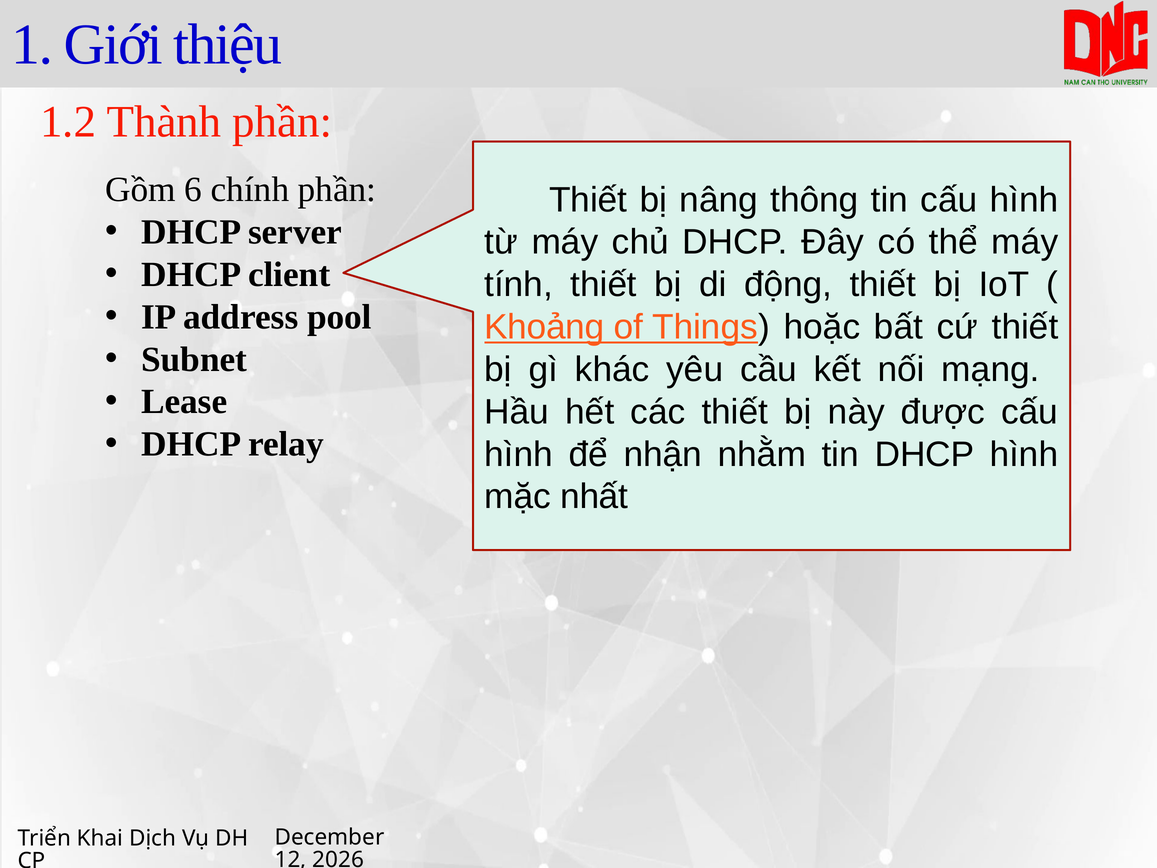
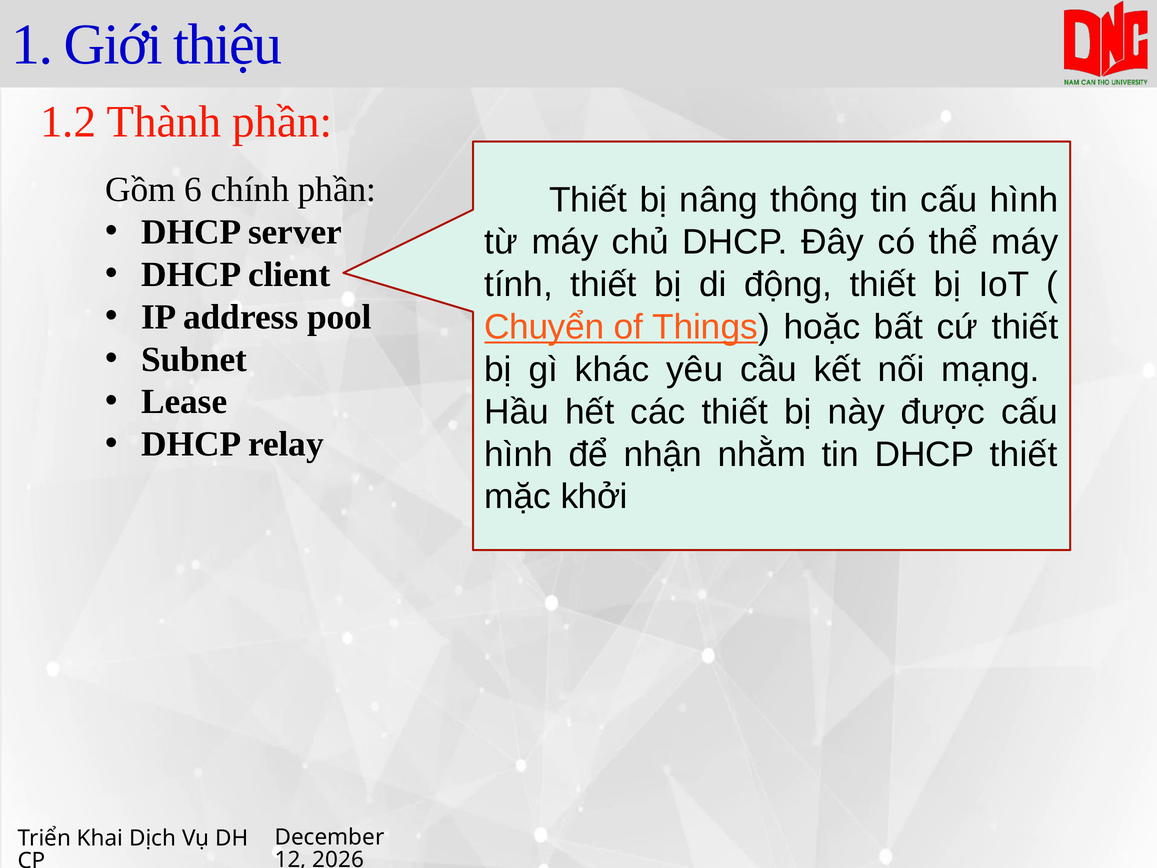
Khoảng: Khoảng -> Chuyển
DHCP hình: hình -> thiết
nhất: nhất -> khởi
